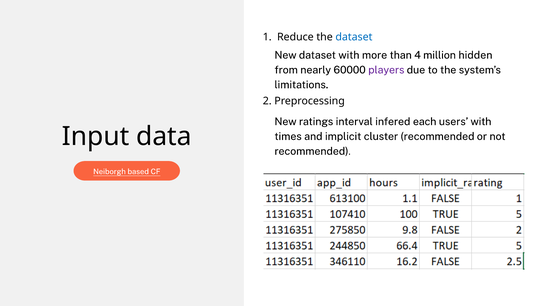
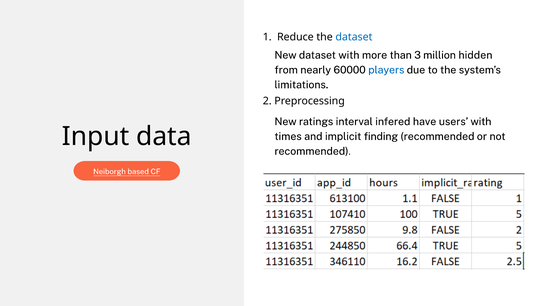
4: 4 -> 3
players colour: purple -> blue
each: each -> have
cluster: cluster -> finding
